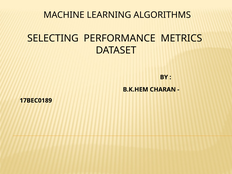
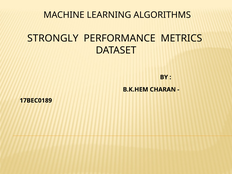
SELECTING: SELECTING -> STRONGLY
